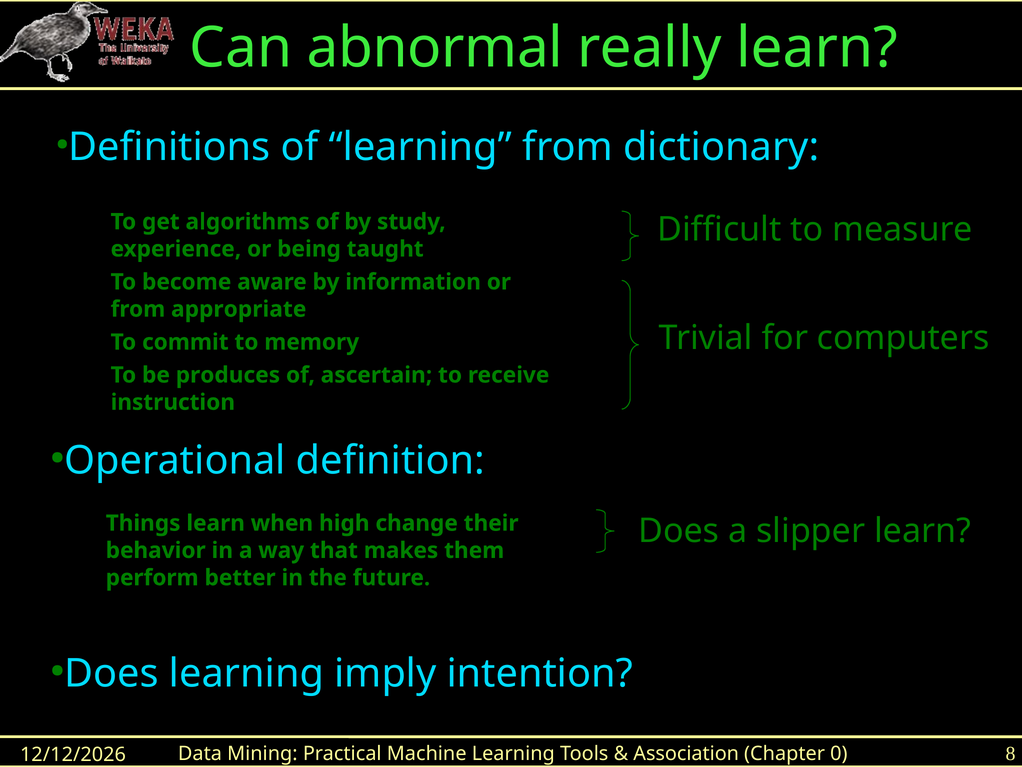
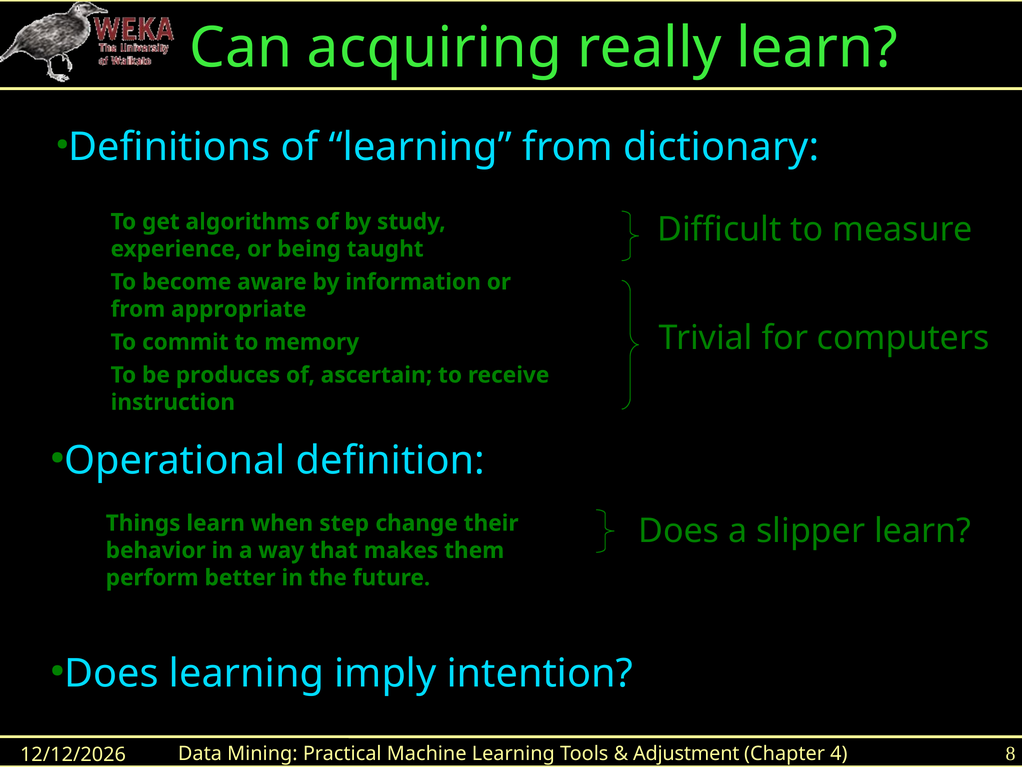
abnormal: abnormal -> acquiring
high: high -> step
Association: Association -> Adjustment
0: 0 -> 4
